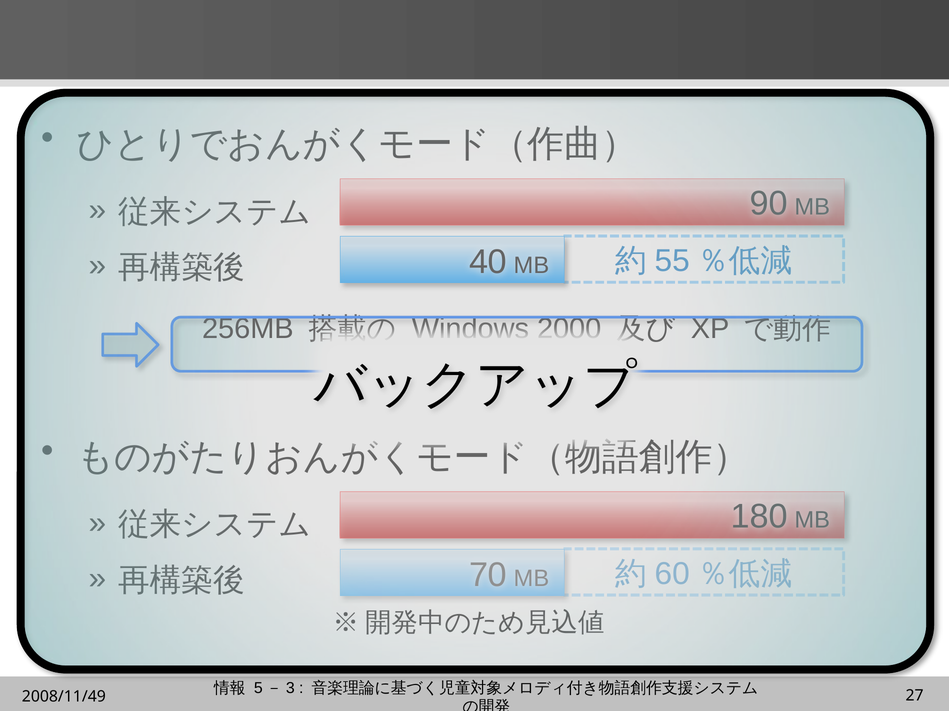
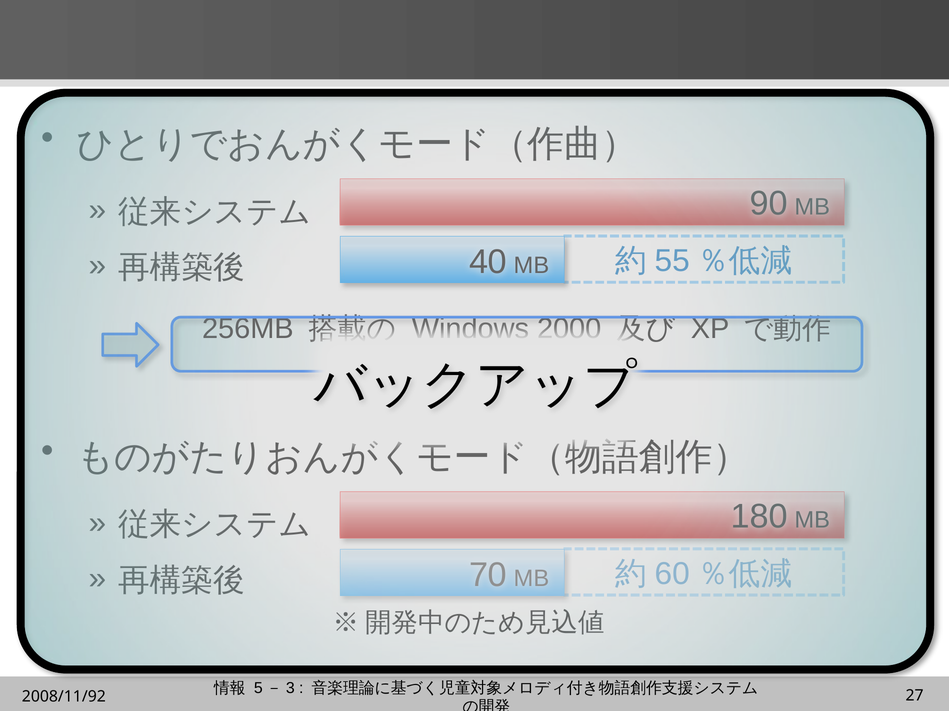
2008/11/49: 2008/11/49 -> 2008/11/92
